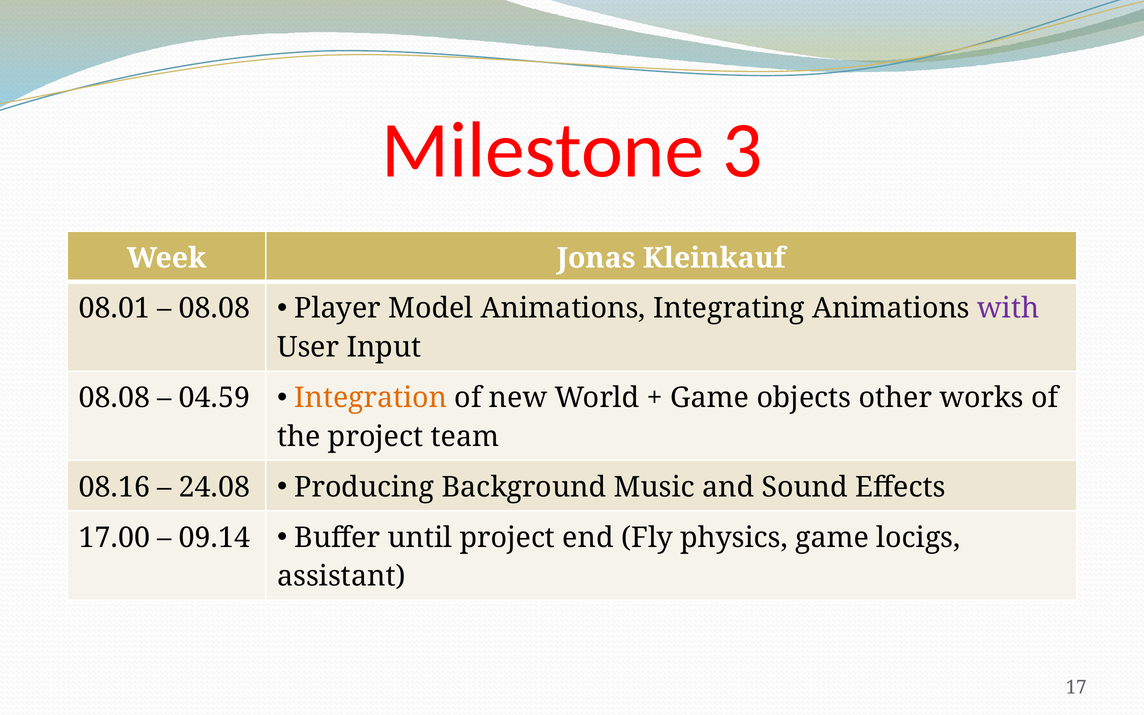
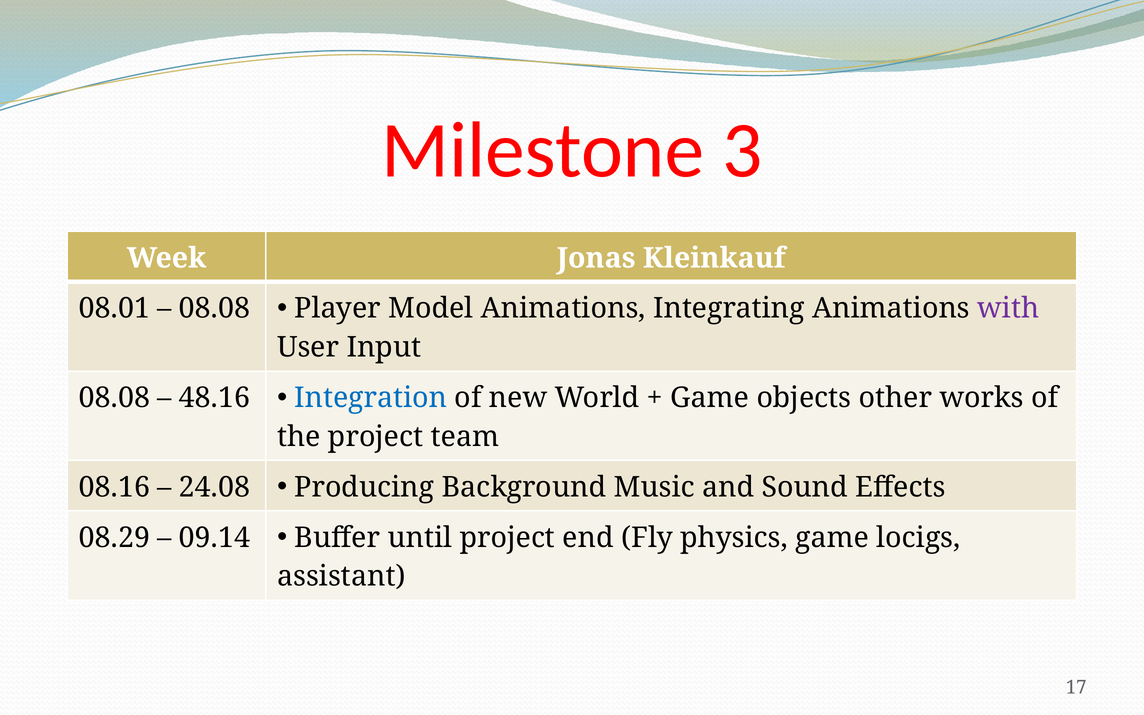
04.59: 04.59 -> 48.16
Integration colour: orange -> blue
17.00: 17.00 -> 08.29
